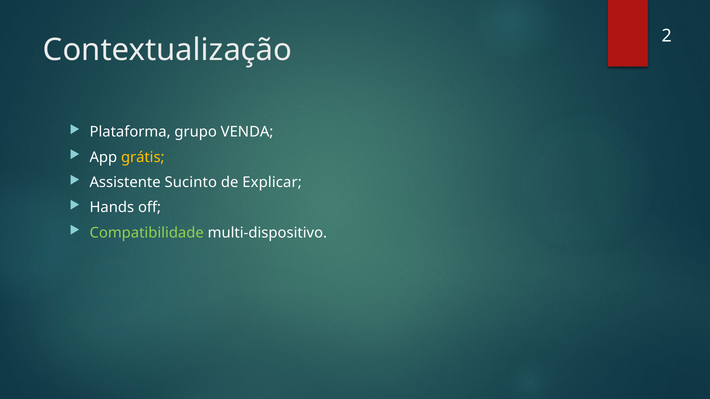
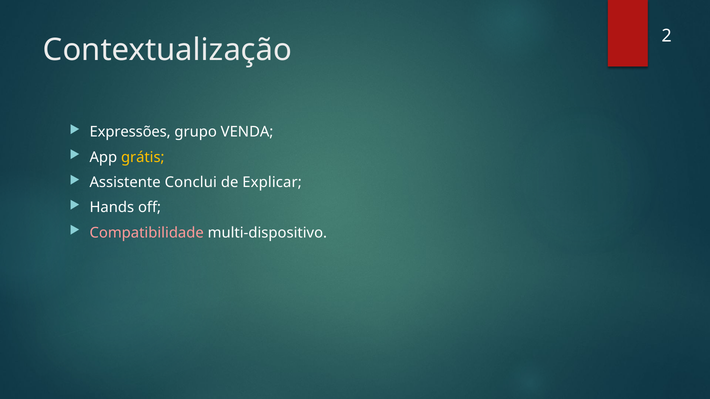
Plataforma: Plataforma -> Expressões
Sucinto: Sucinto -> Conclui
Compatibilidade colour: light green -> pink
